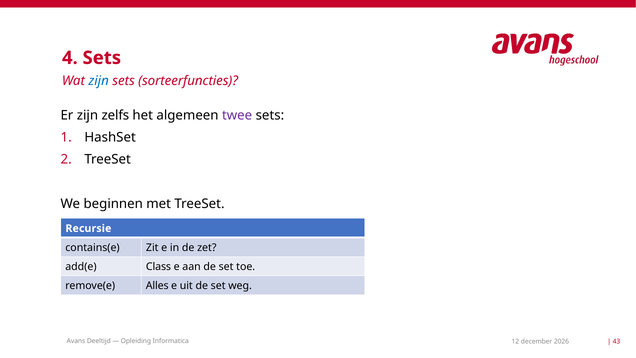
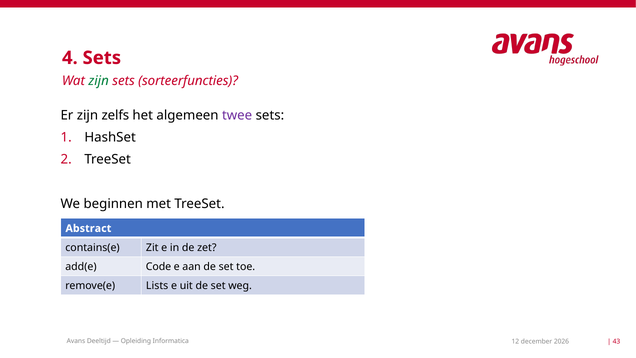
zijn at (99, 81) colour: blue -> green
Recursie: Recursie -> Abstract
Class: Class -> Code
Alles: Alles -> Lists
